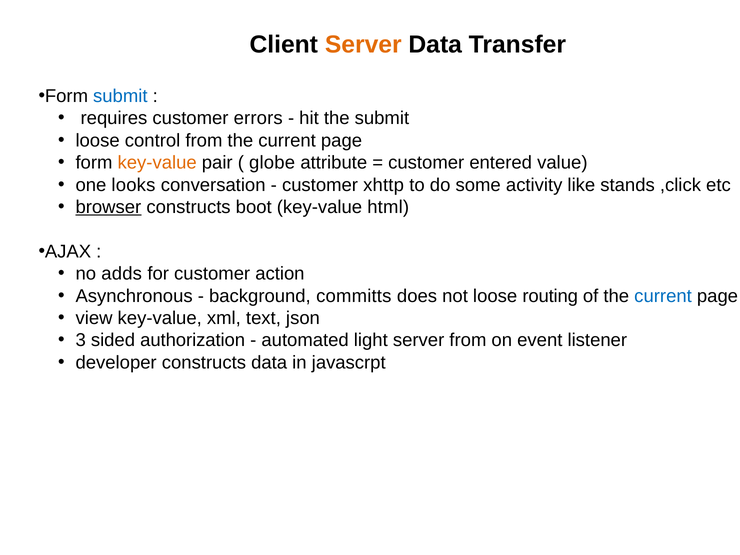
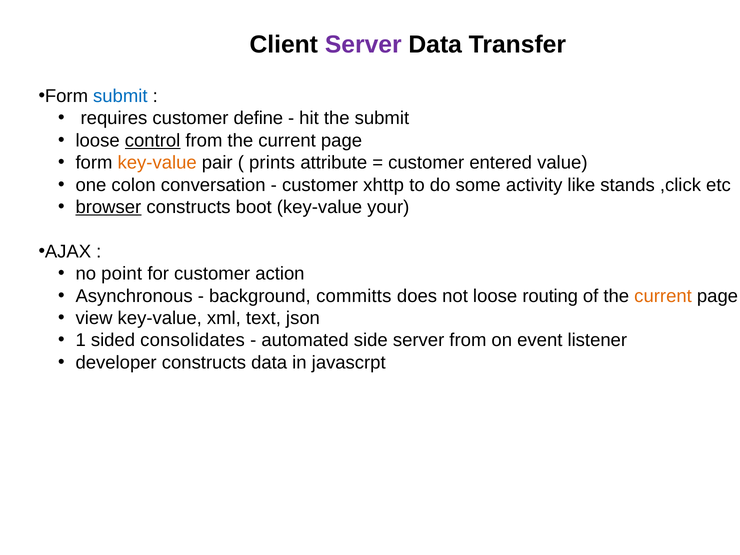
Server at (363, 45) colour: orange -> purple
errors: errors -> define
control underline: none -> present
globe: globe -> prints
looks: looks -> colon
html: html -> your
adds: adds -> point
current at (663, 296) colour: blue -> orange
3: 3 -> 1
authorization: authorization -> consolidates
light: light -> side
